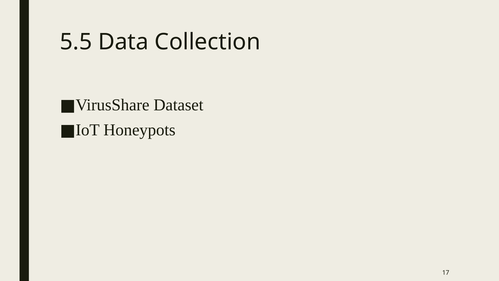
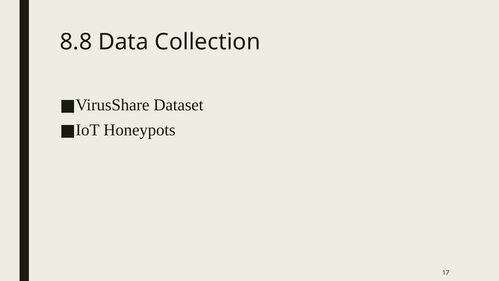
5.5: 5.5 -> 8.8
